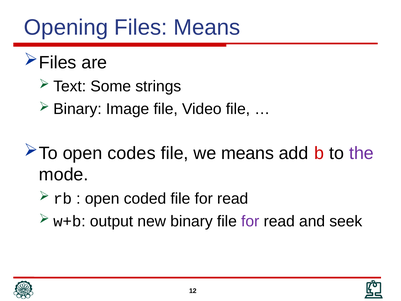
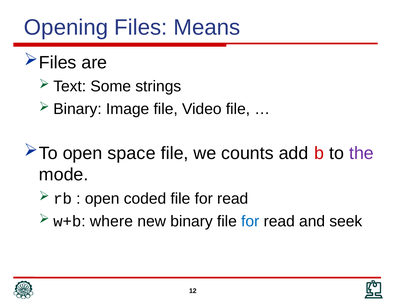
codes: codes -> space
we means: means -> counts
output: output -> where
for at (250, 221) colour: purple -> blue
